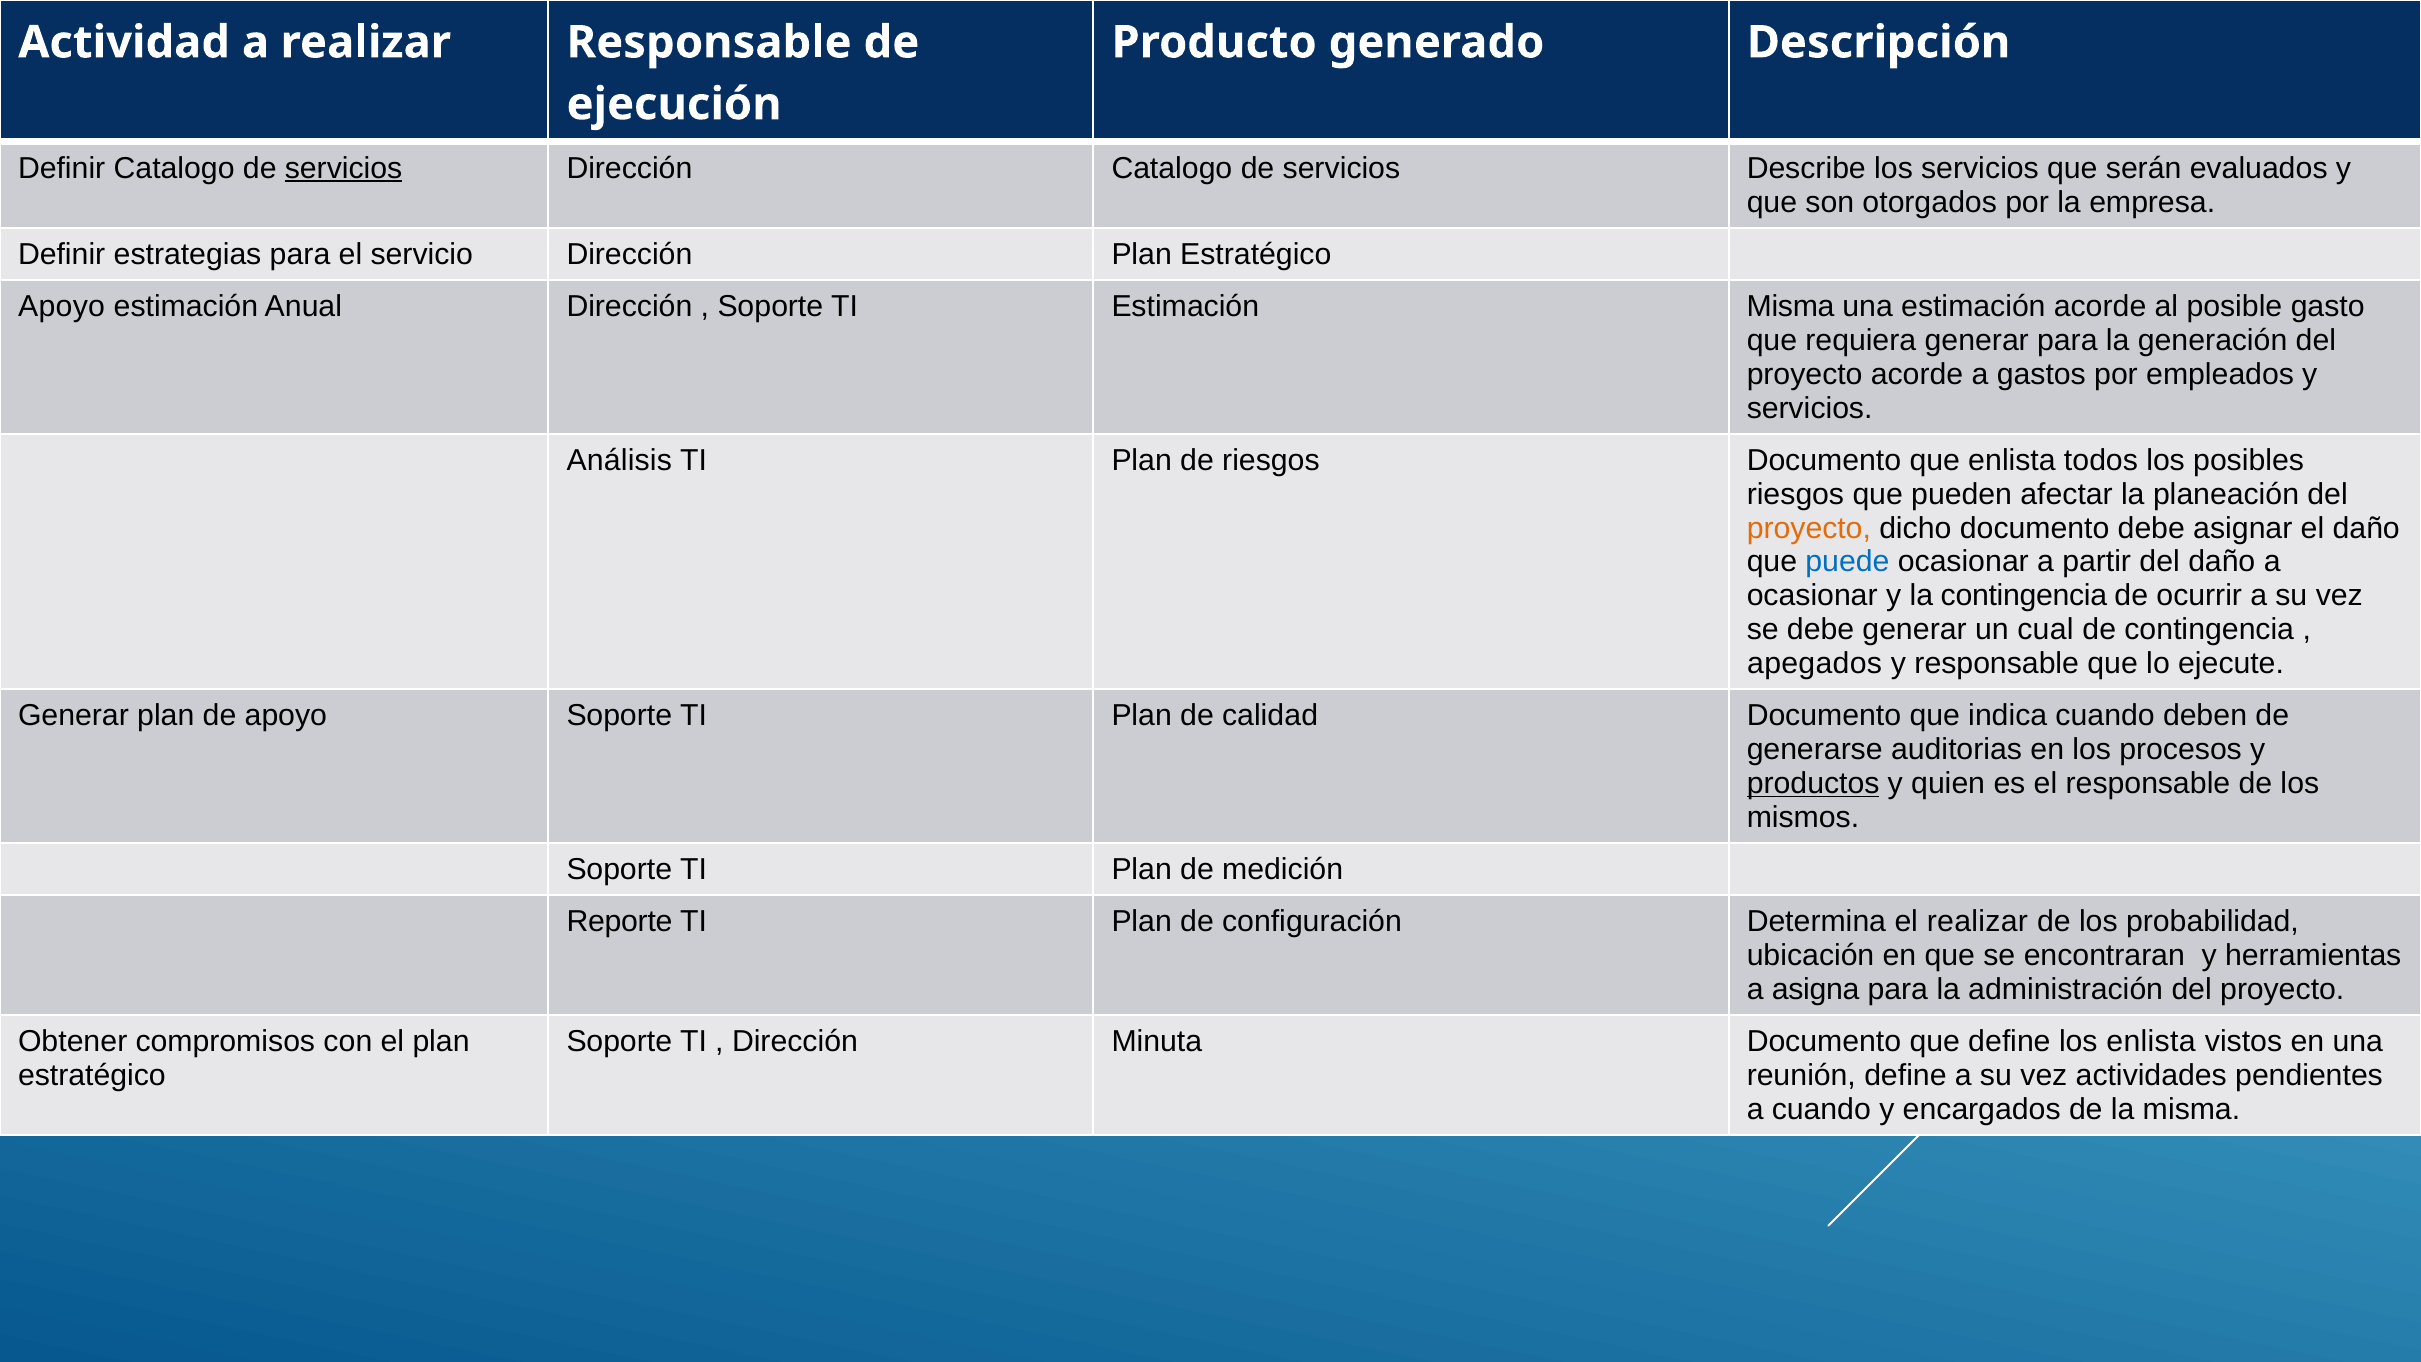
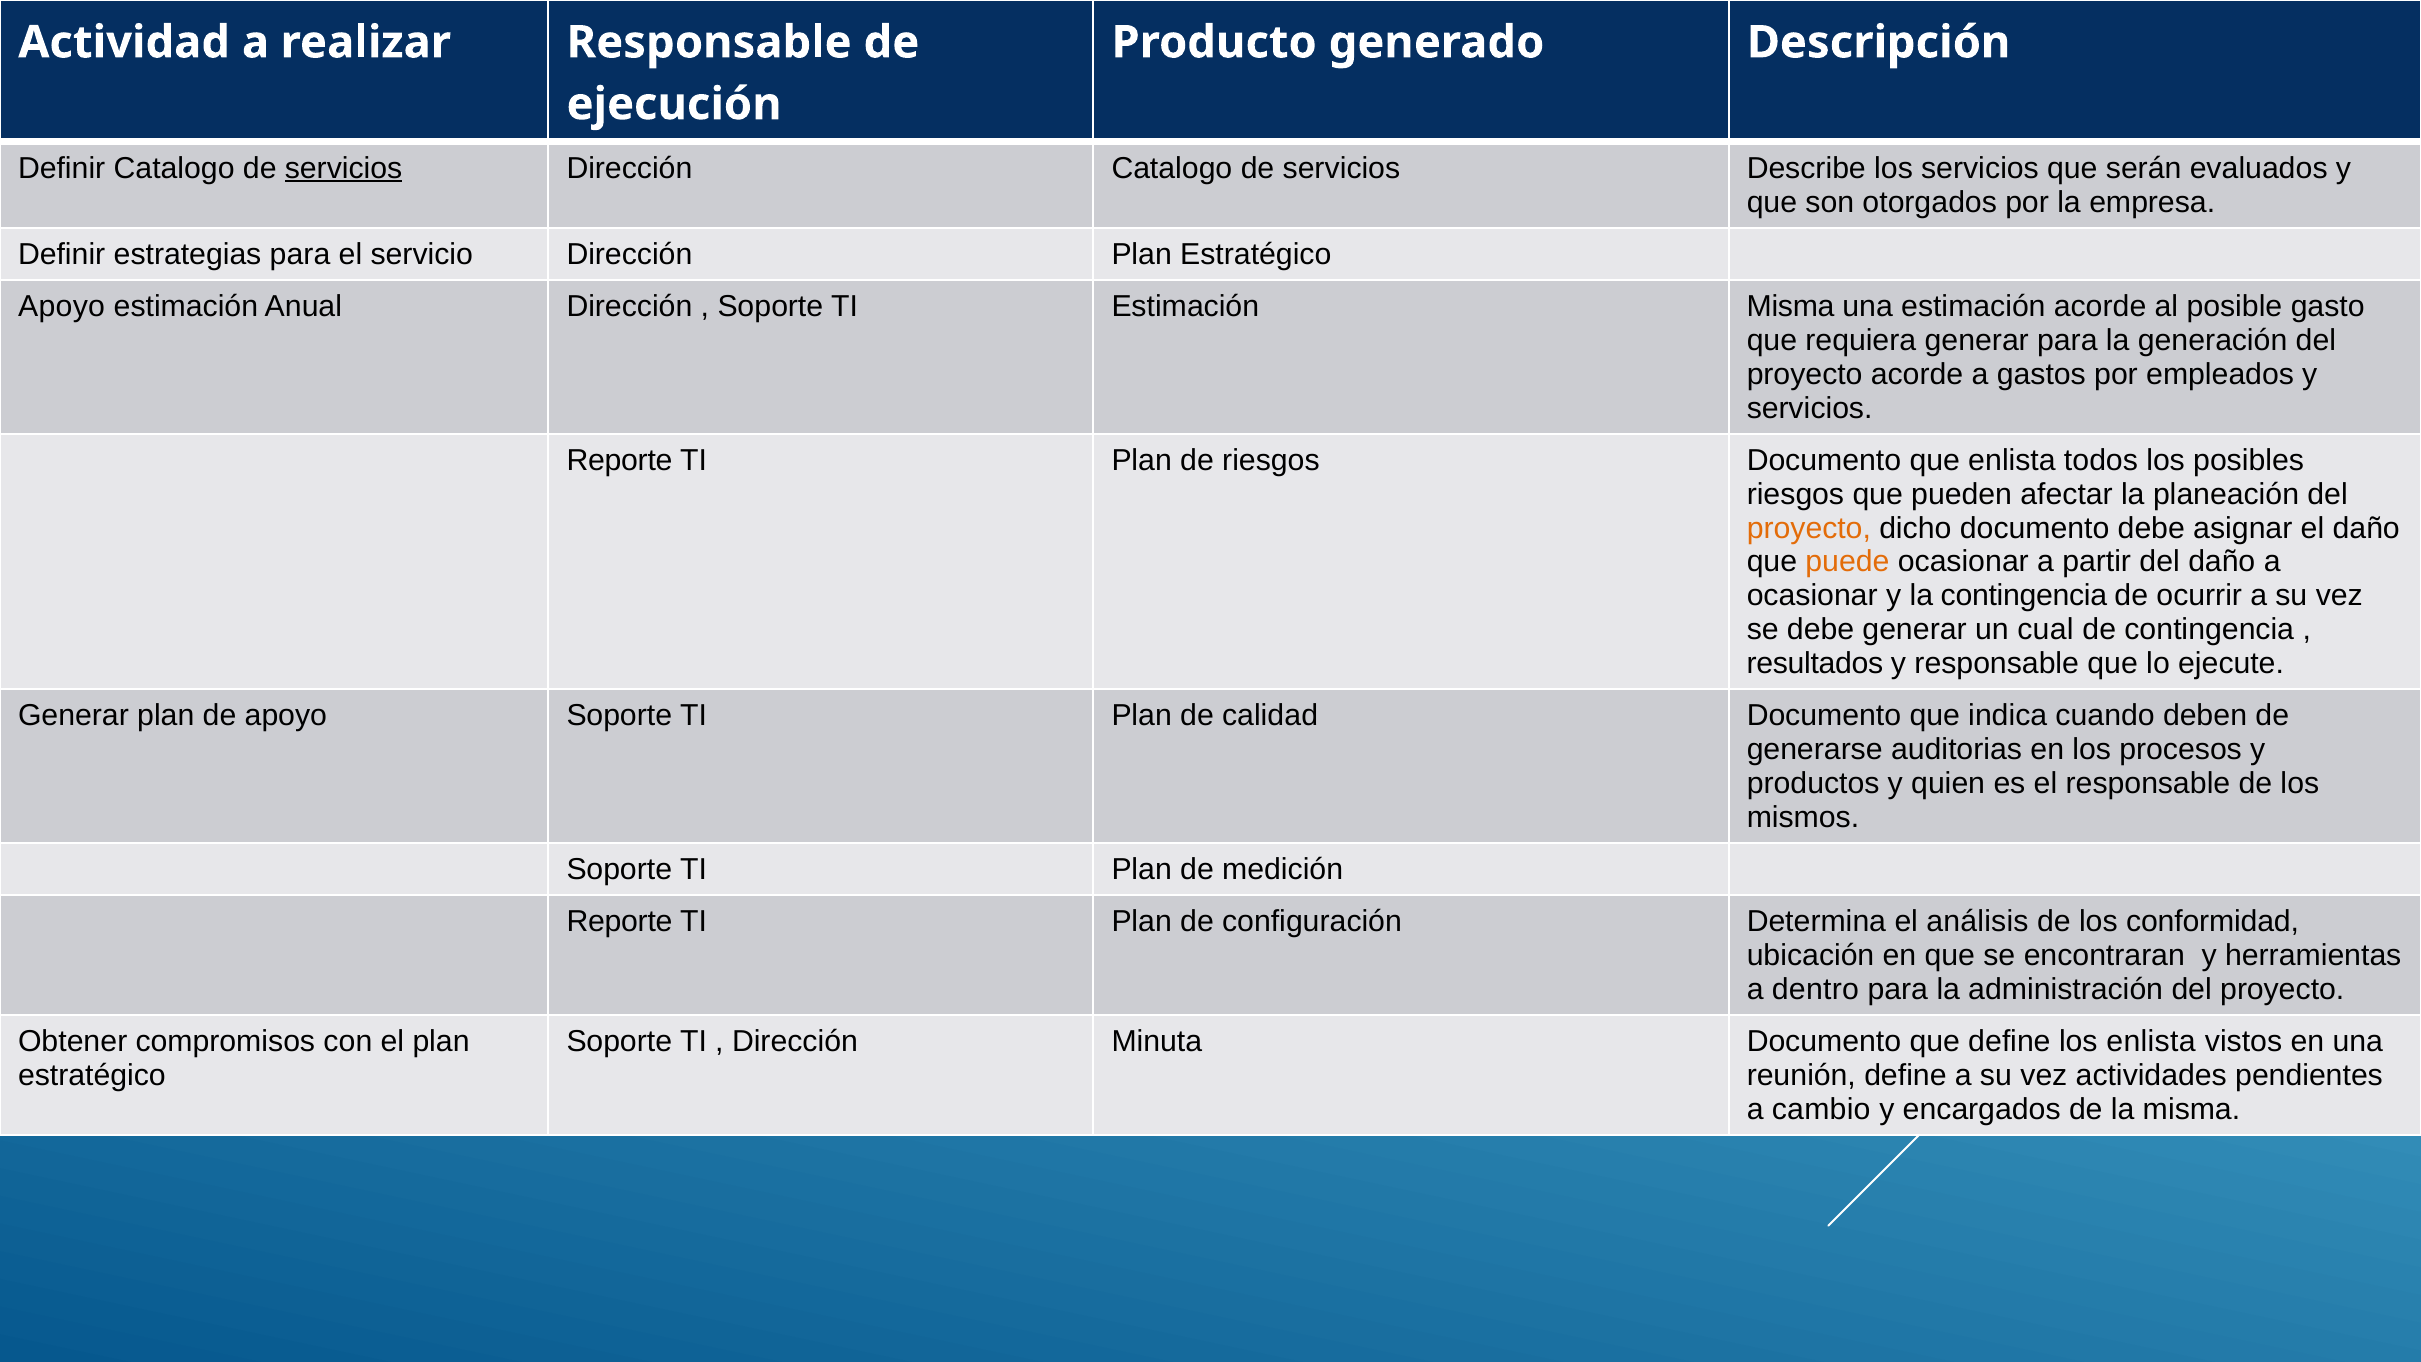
Análisis at (619, 460): Análisis -> Reporte
puede colour: blue -> orange
apegados: apegados -> resultados
productos underline: present -> none
el realizar: realizar -> análisis
probabilidad: probabilidad -> conformidad
asigna: asigna -> dentro
a cuando: cuando -> cambio
